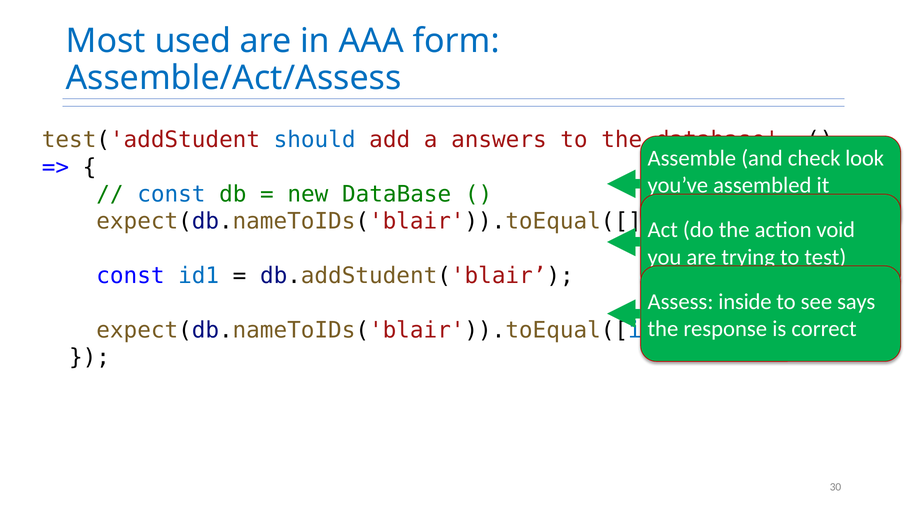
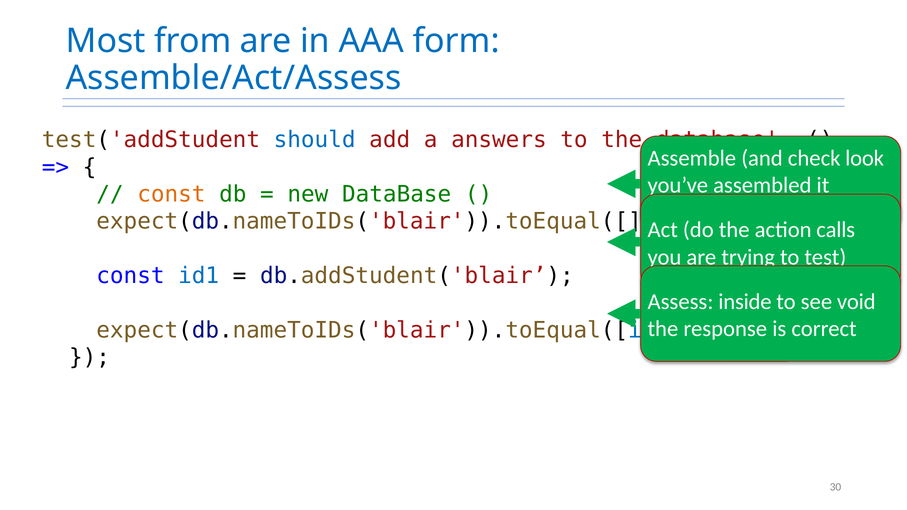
used: used -> from
const at (171, 194) colour: blue -> orange
void: void -> calls
says: says -> void
